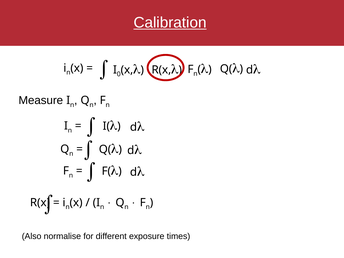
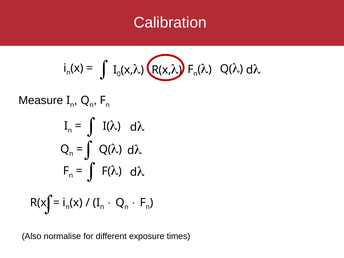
Calibration underline: present -> none
